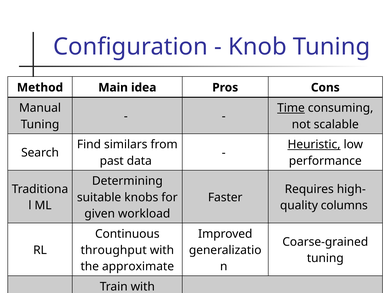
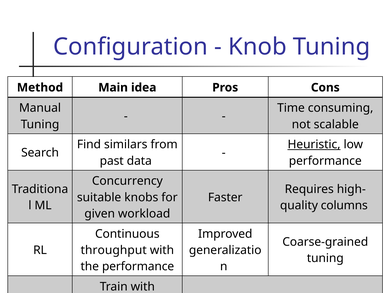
Time underline: present -> none
Determining: Determining -> Concurrency
the approximate: approximate -> performance
